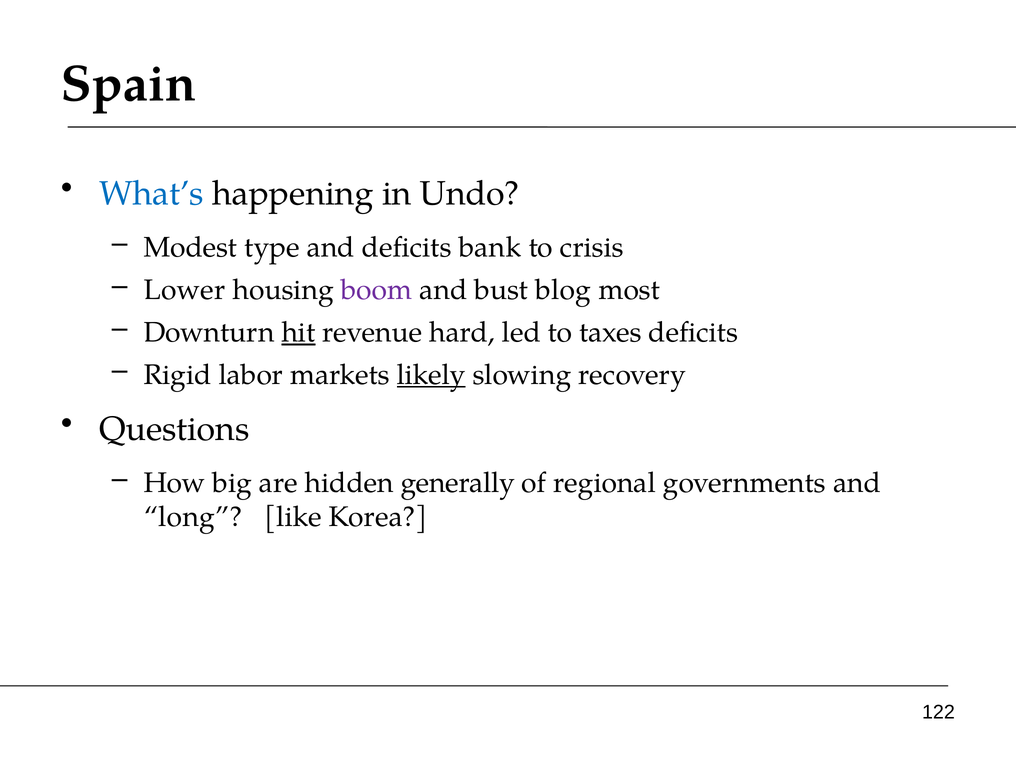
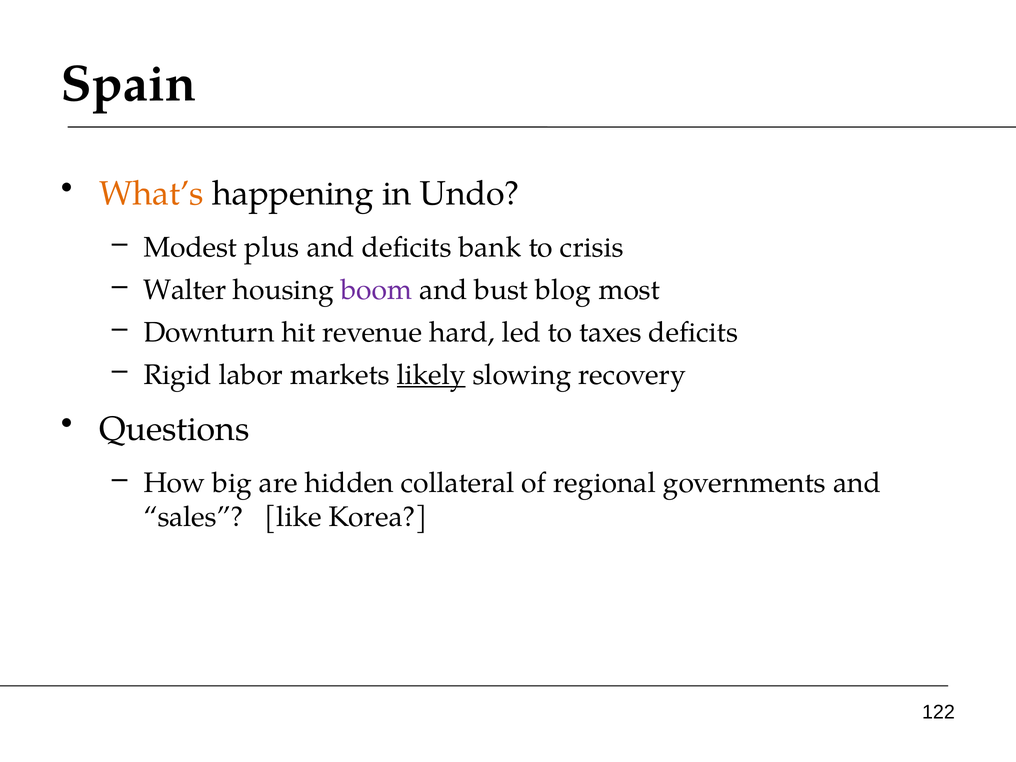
What’s colour: blue -> orange
type: type -> plus
Lower: Lower -> Walter
hit underline: present -> none
generally: generally -> collateral
long: long -> sales
